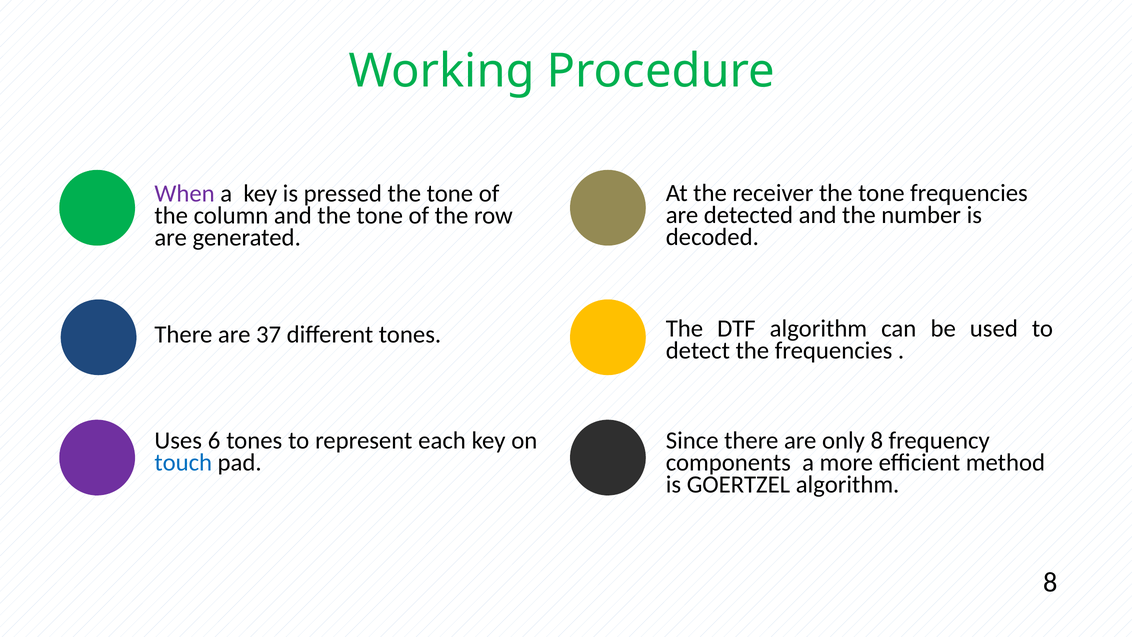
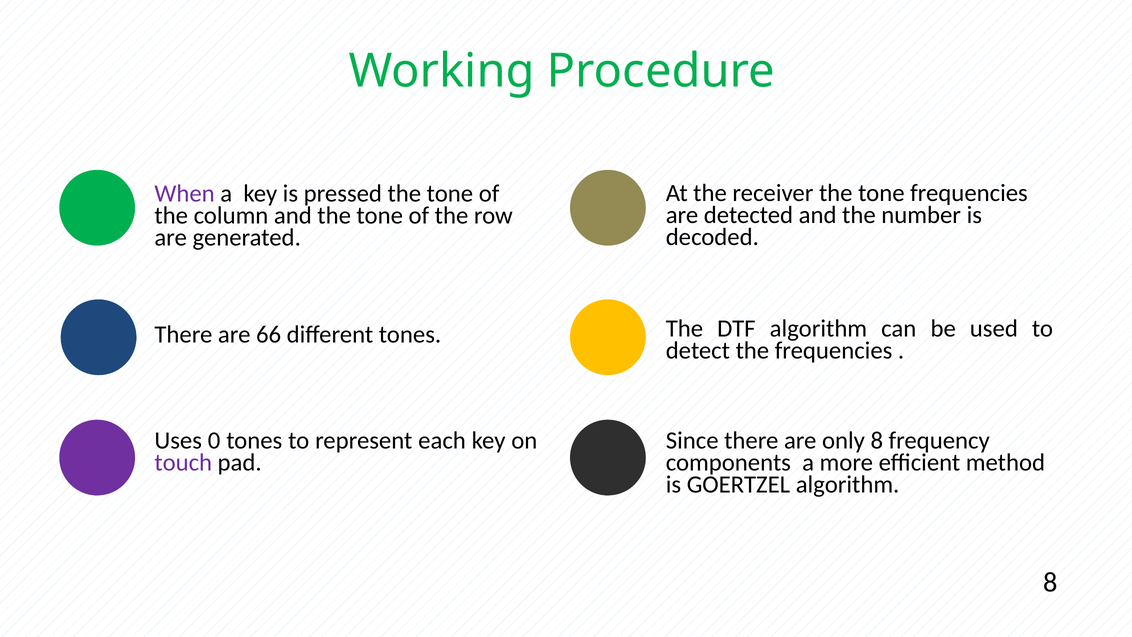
37: 37 -> 66
Uses 6: 6 -> 0
touch colour: blue -> purple
